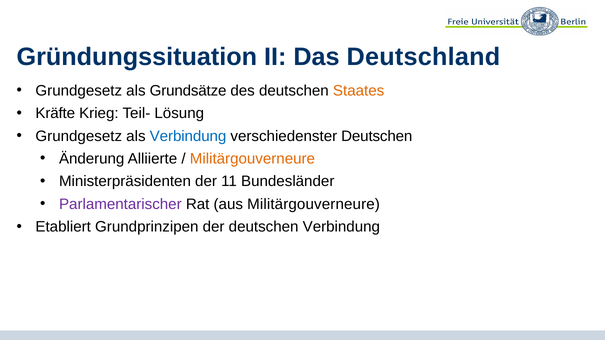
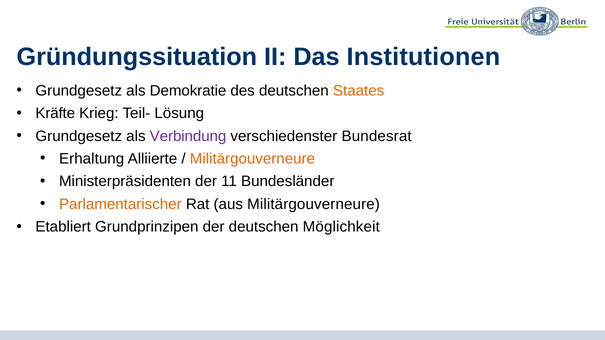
Deutschland: Deutschland -> Institutionen
Grundsätze: Grundsätze -> Demokratie
Verbindung at (188, 136) colour: blue -> purple
verschiedenster Deutschen: Deutschen -> Bundesrat
Änderung: Änderung -> Erhaltung
Parlamentarischer colour: purple -> orange
deutschen Verbindung: Verbindung -> Möglichkeit
